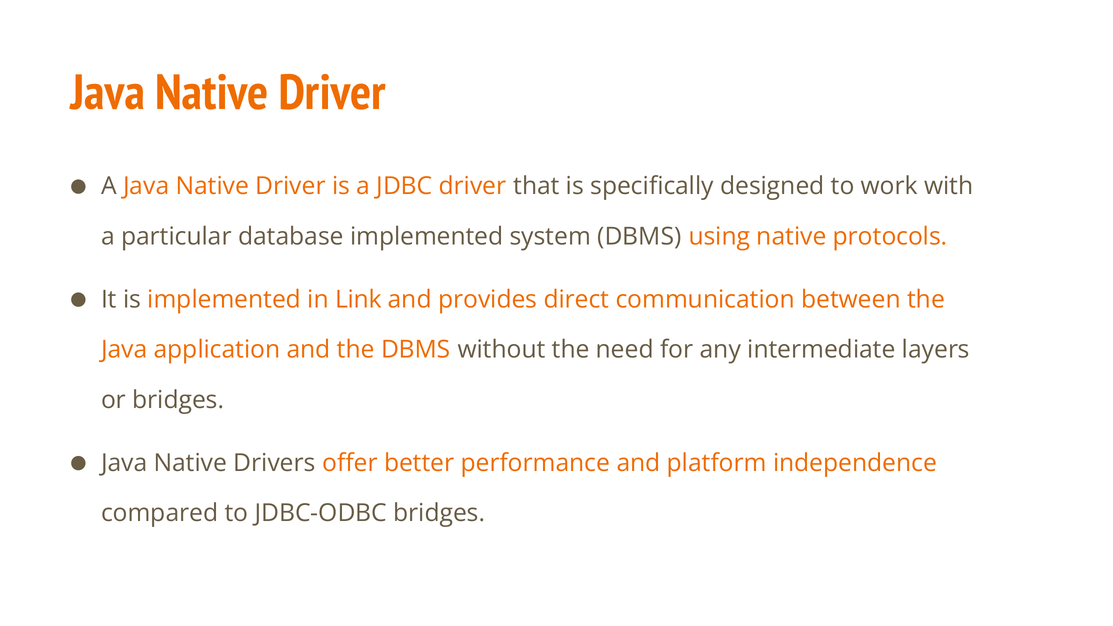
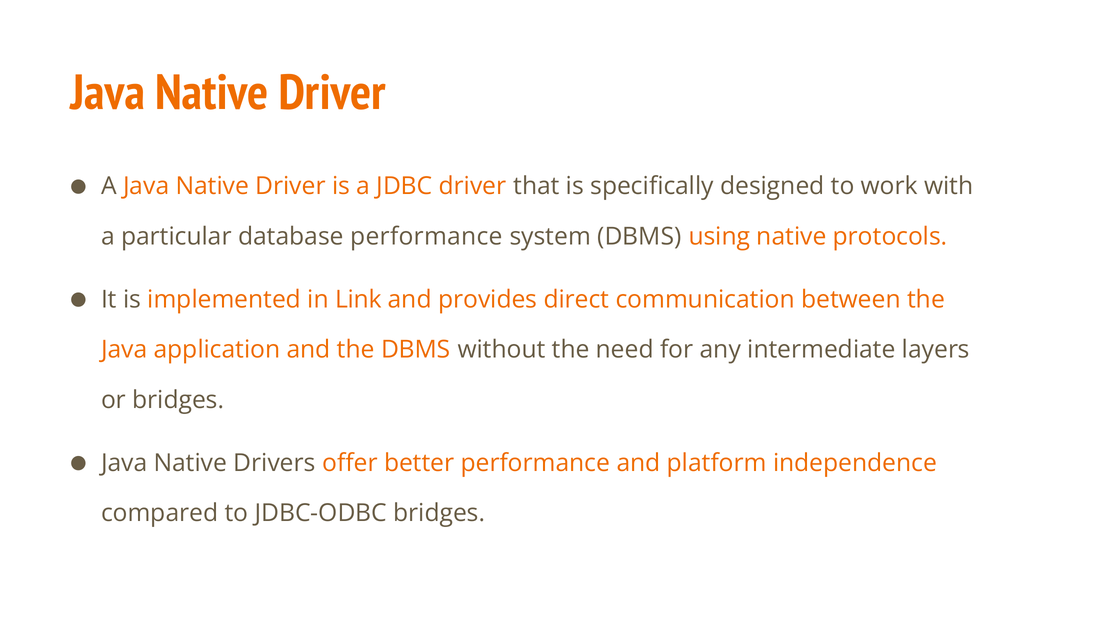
database implemented: implemented -> performance
